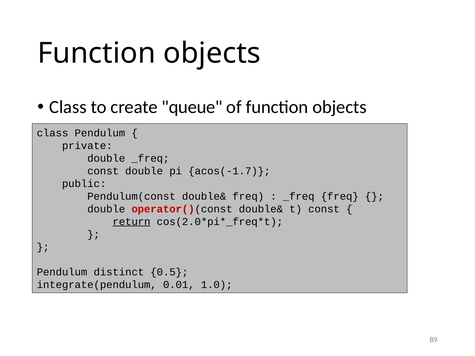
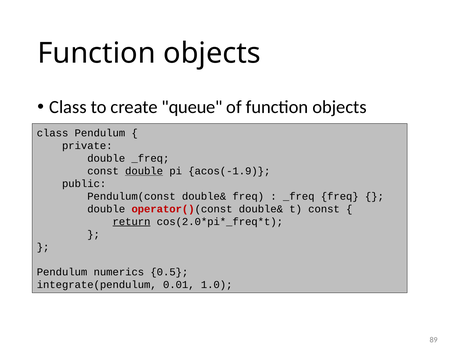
double at (144, 171) underline: none -> present
acos(-1.7: acos(-1.7 -> acos(-1.9
distinct: distinct -> numerics
